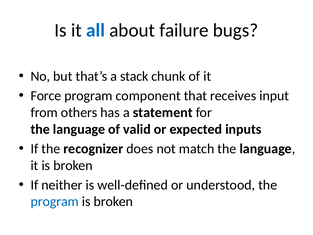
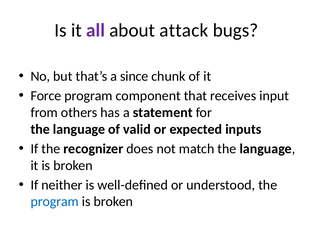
all colour: blue -> purple
failure: failure -> attack
stack: stack -> since
